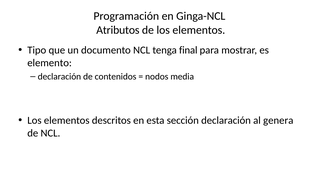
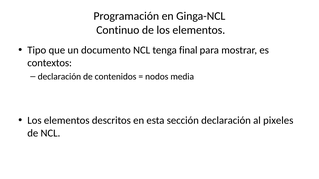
Atributos: Atributos -> Continuo
elemento: elemento -> contextos
genera: genera -> pixeles
